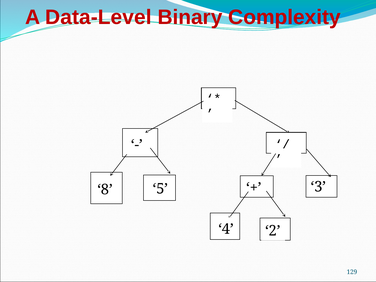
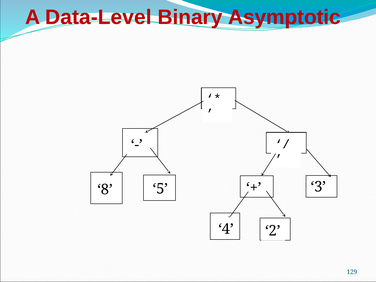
Complexity: Complexity -> Asymptotic
